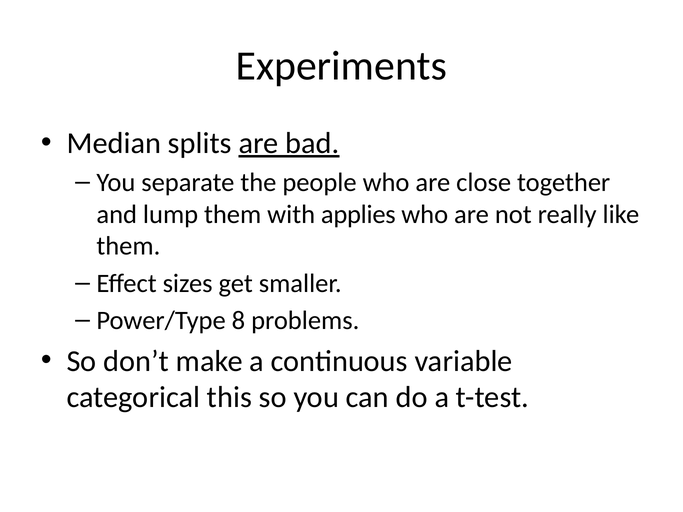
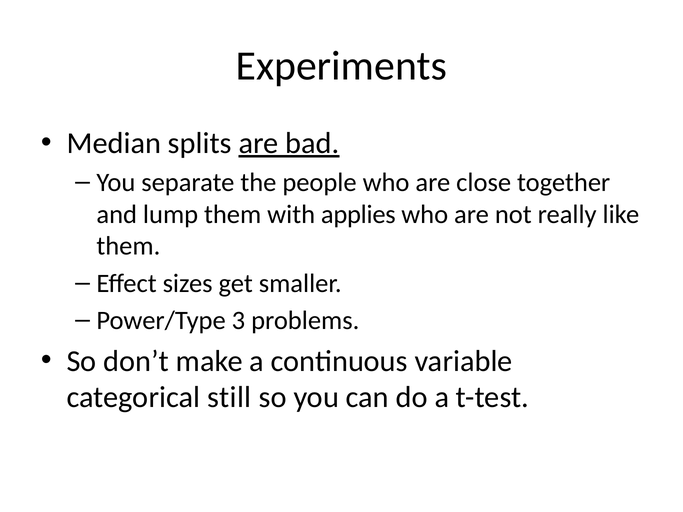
8: 8 -> 3
this: this -> still
